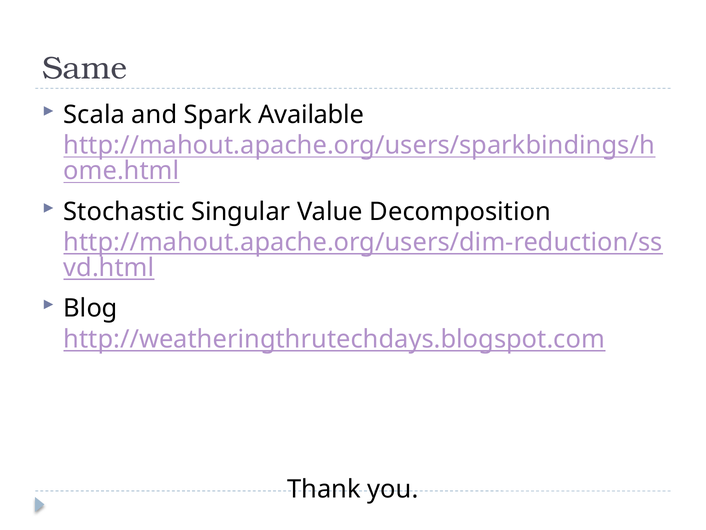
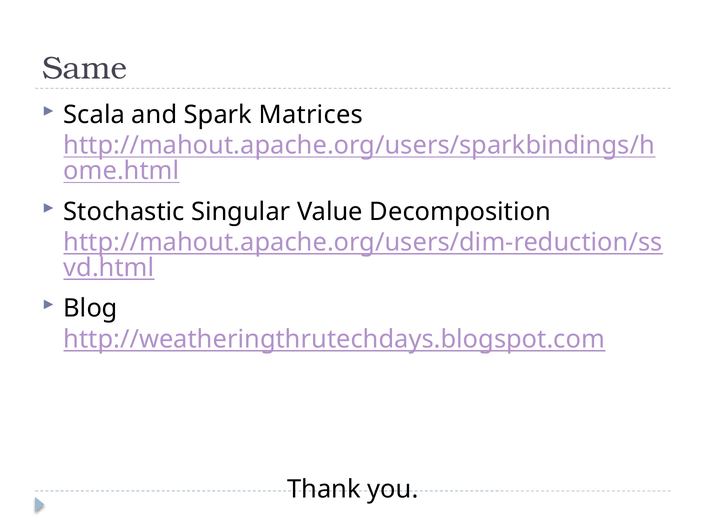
Available: Available -> Matrices
